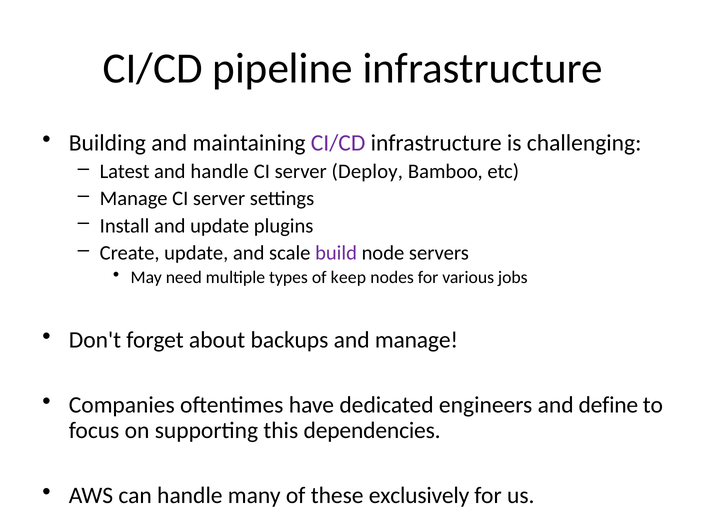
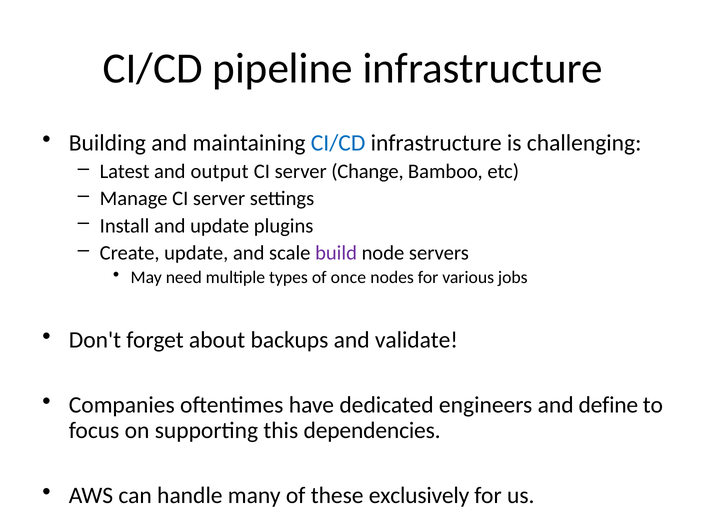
CI/CD at (338, 143) colour: purple -> blue
and handle: handle -> output
Deploy: Deploy -> Change
keep: keep -> once
and manage: manage -> validate
